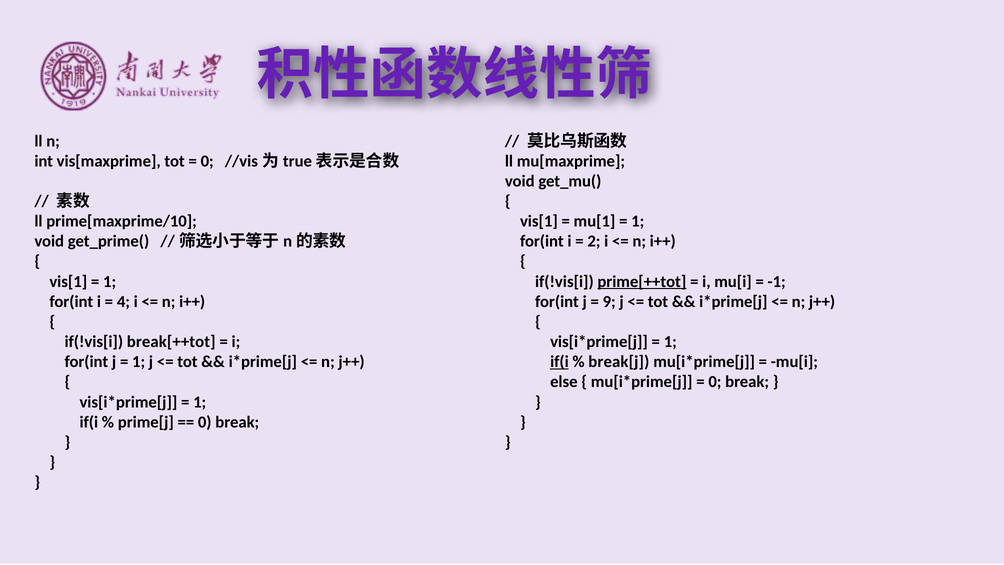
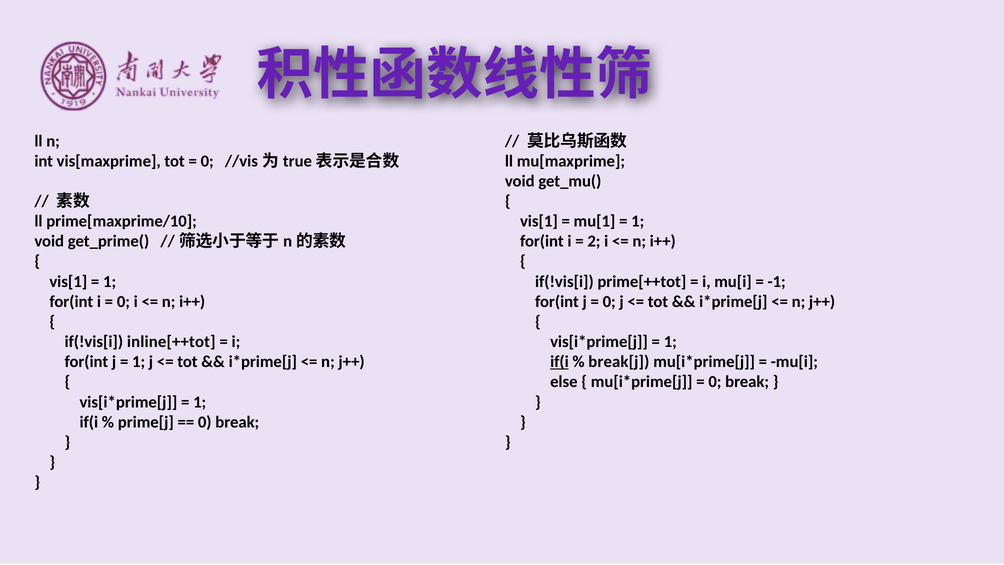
prime[++tot underline: present -> none
4 at (123, 301): 4 -> 0
9 at (609, 301): 9 -> 0
break[++tot: break[++tot -> inline[++tot
